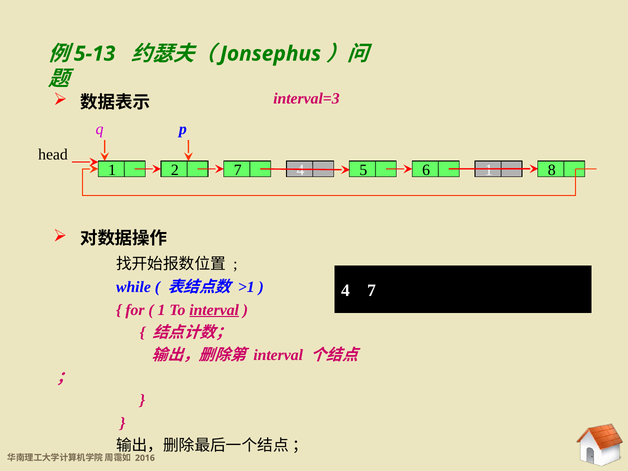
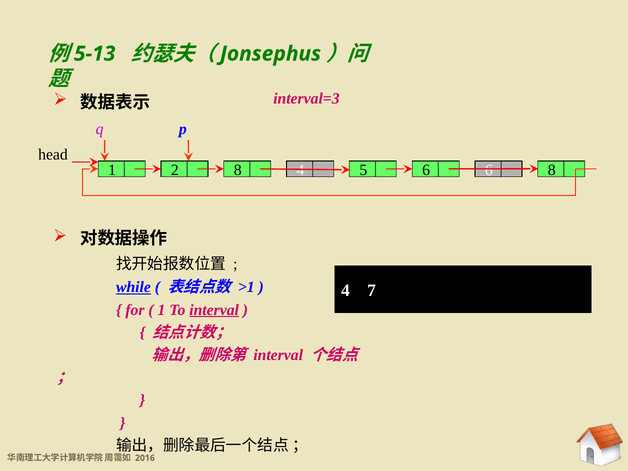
2 7: 7 -> 8
6 1: 1 -> 6
while underline: none -> present
